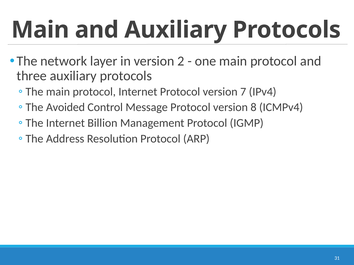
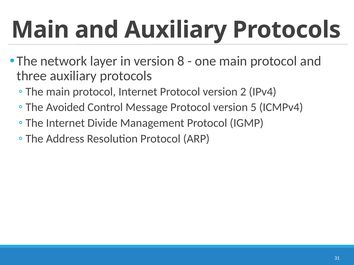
2: 2 -> 8
7: 7 -> 2
8: 8 -> 5
Billion: Billion -> Divide
